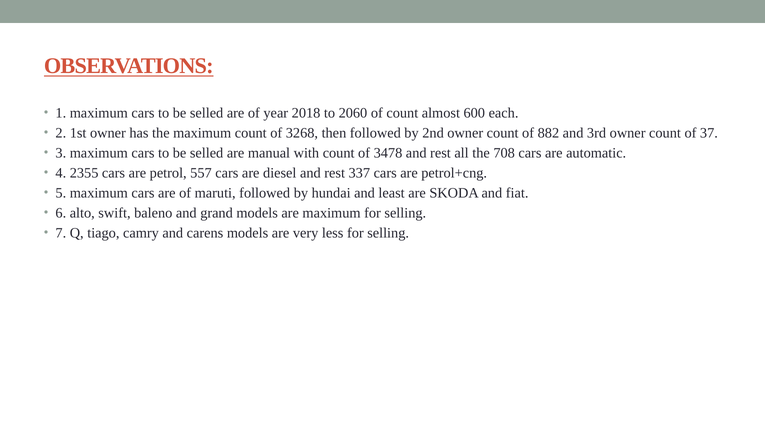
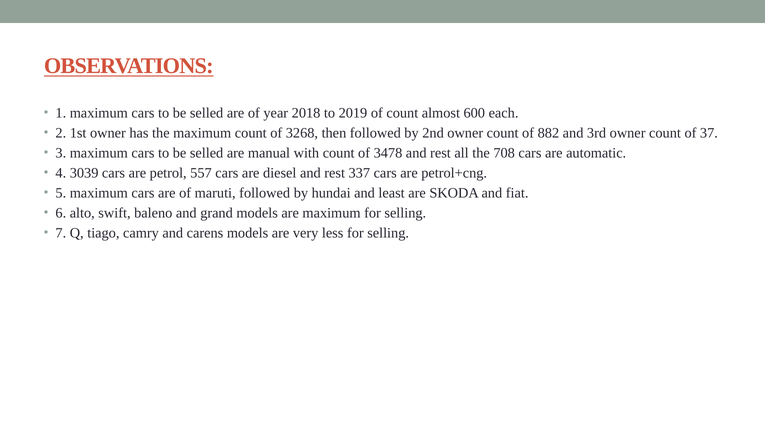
2060: 2060 -> 2019
2355: 2355 -> 3039
